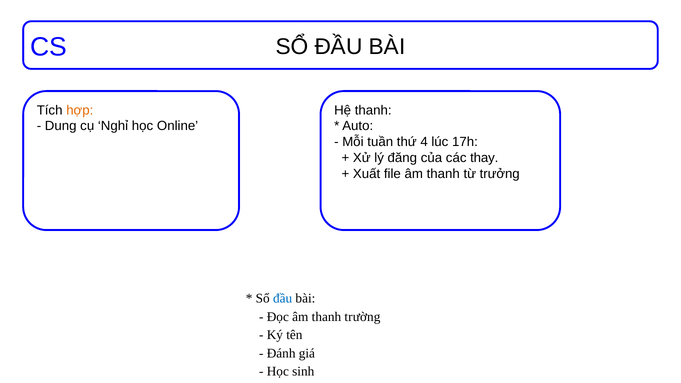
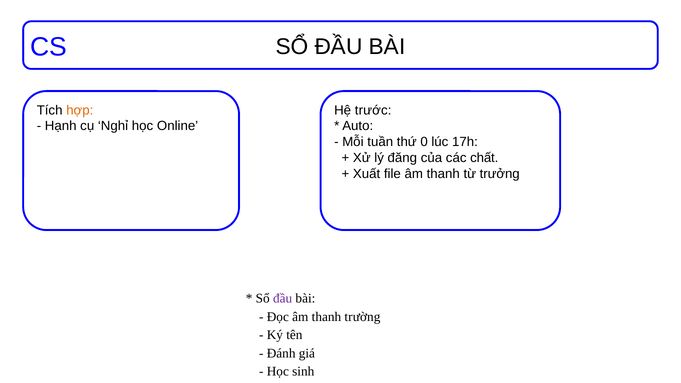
Hệ thanh: thanh -> trước
Dung: Dung -> Hạnh
4: 4 -> 0
thay: thay -> chất
đầu at (283, 299) colour: blue -> purple
